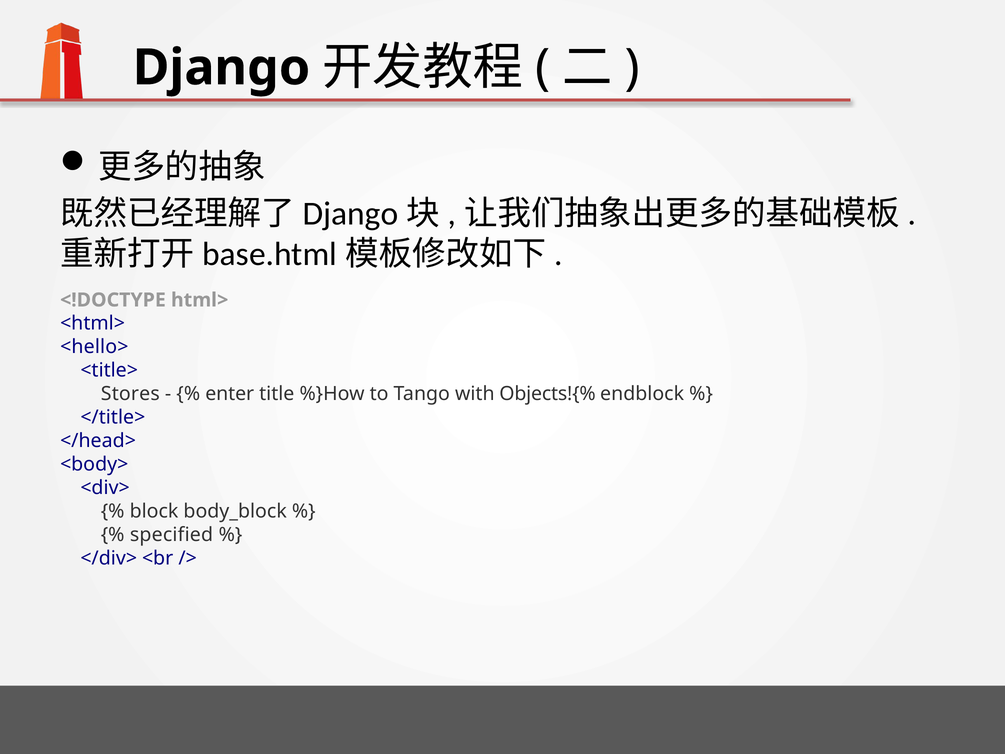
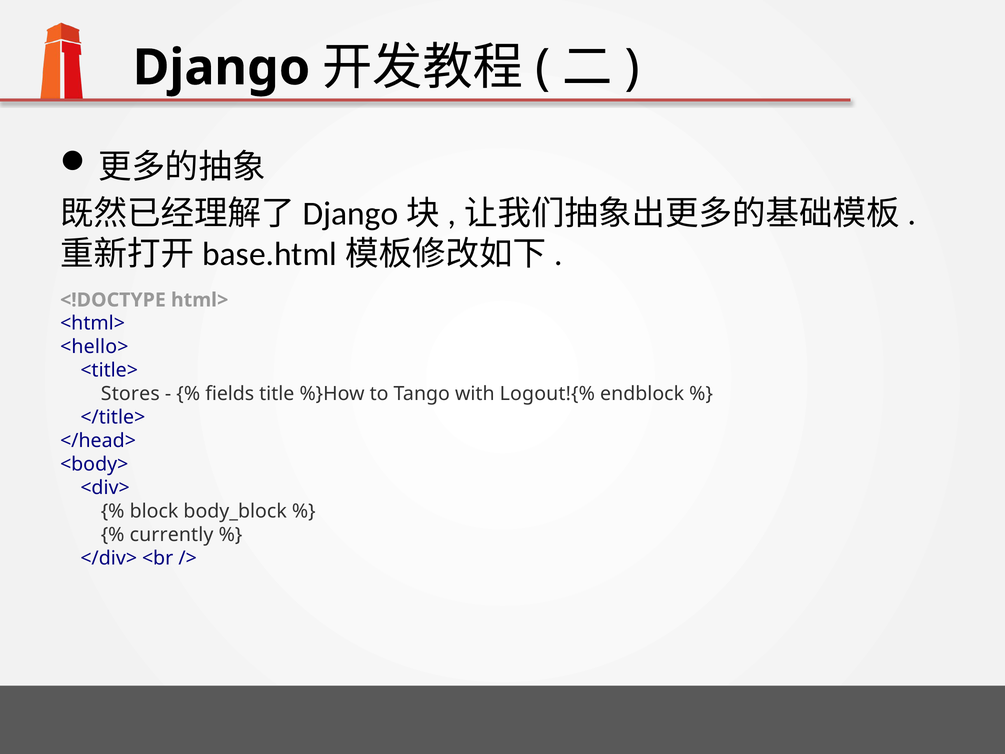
enter: enter -> fields
Objects!{%: Objects!{% -> Logout!{%
specified: specified -> currently
